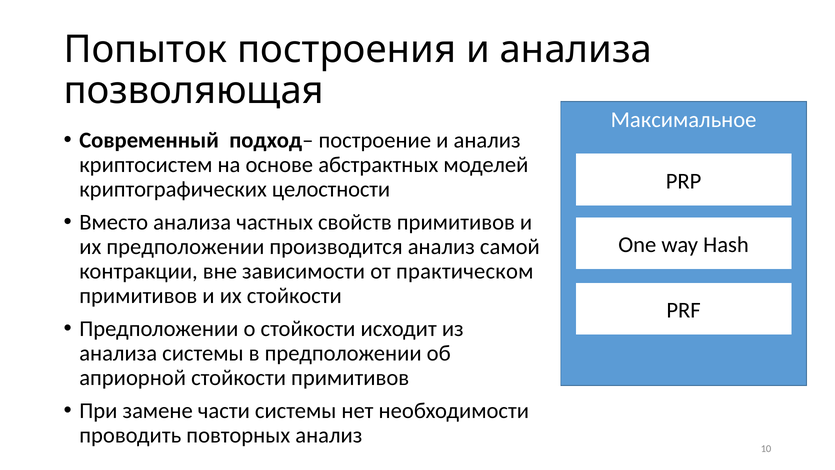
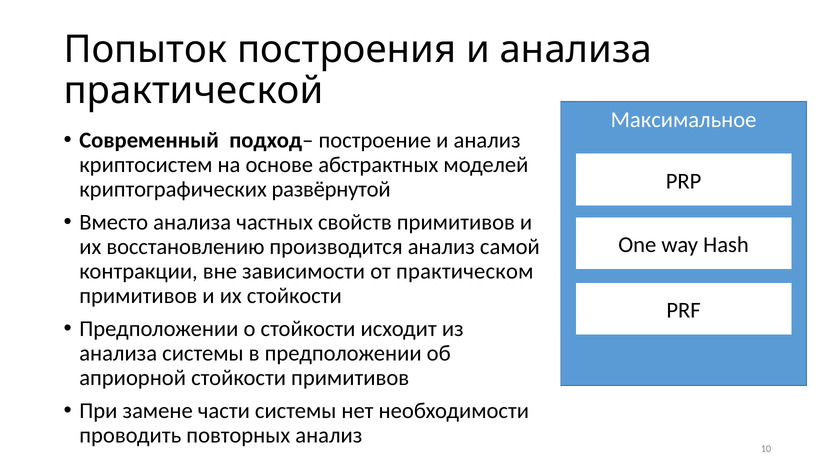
позволяющая: позволяющая -> практической
целостности: целостности -> развёрнутой
их предположении: предположении -> восстановлению
